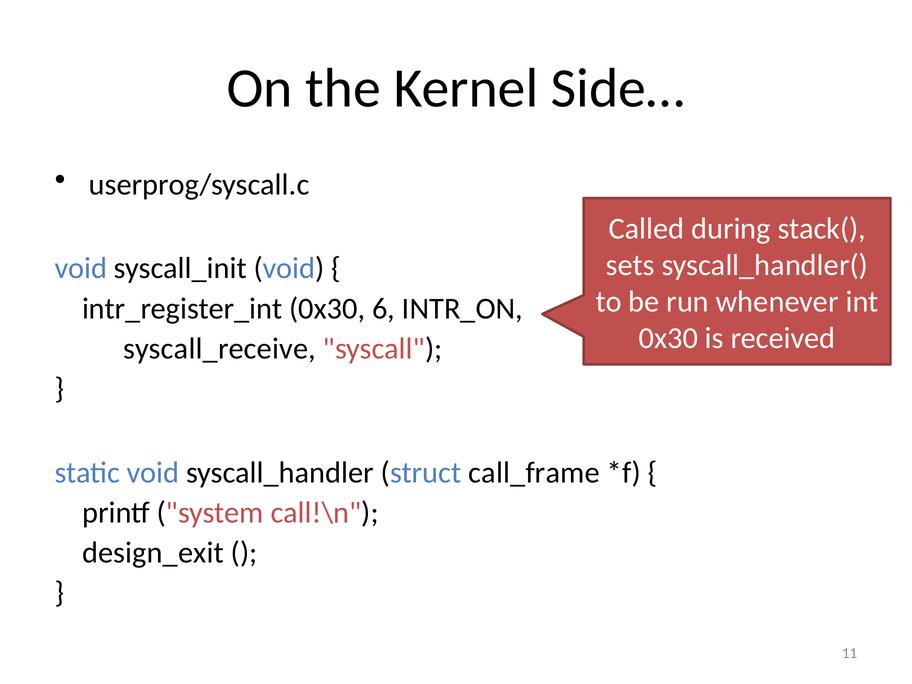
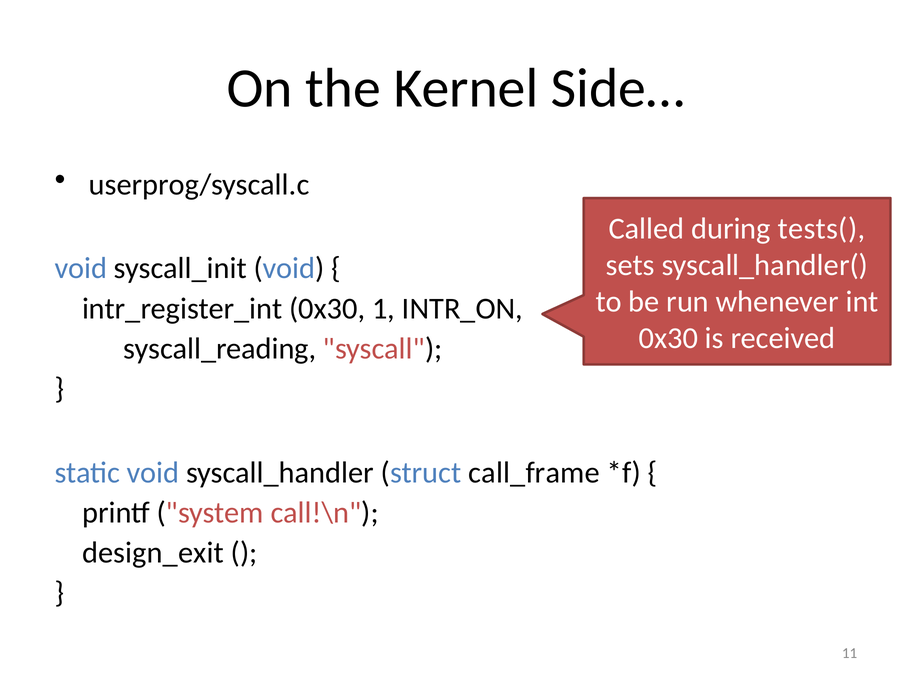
stack(: stack( -> tests(
6: 6 -> 1
syscall_receive: syscall_receive -> syscall_reading
